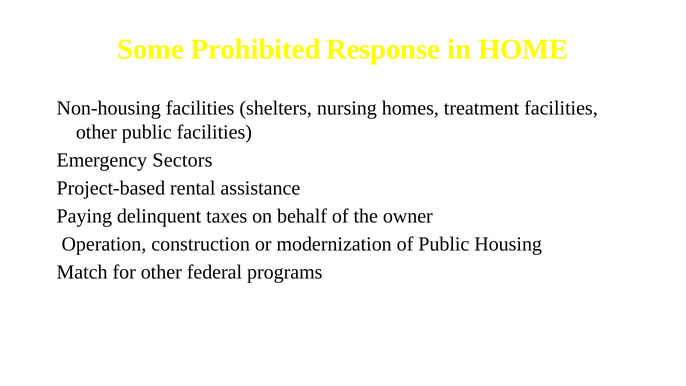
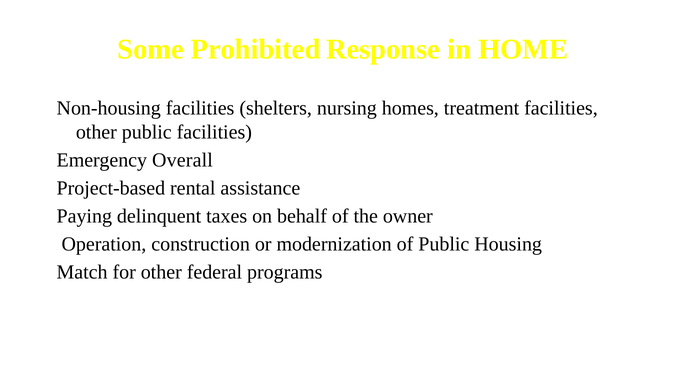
Sectors: Sectors -> Overall
